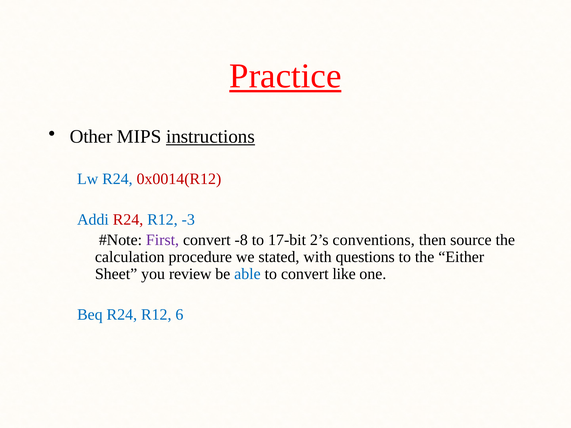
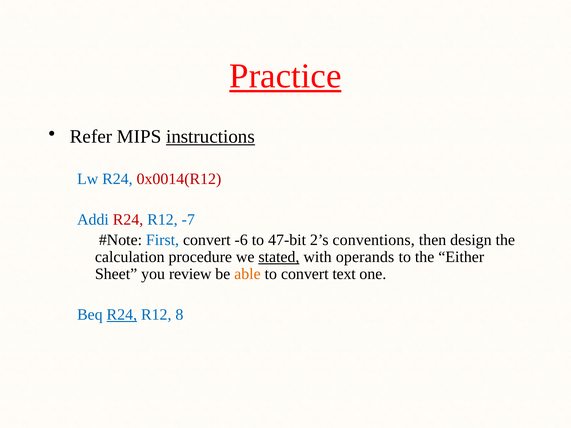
Other: Other -> Refer
-3: -3 -> -7
First colour: purple -> blue
-8: -8 -> -6
17-bit: 17-bit -> 47-bit
source: source -> design
stated underline: none -> present
questions: questions -> operands
able colour: blue -> orange
like: like -> text
R24 at (122, 315) underline: none -> present
6: 6 -> 8
